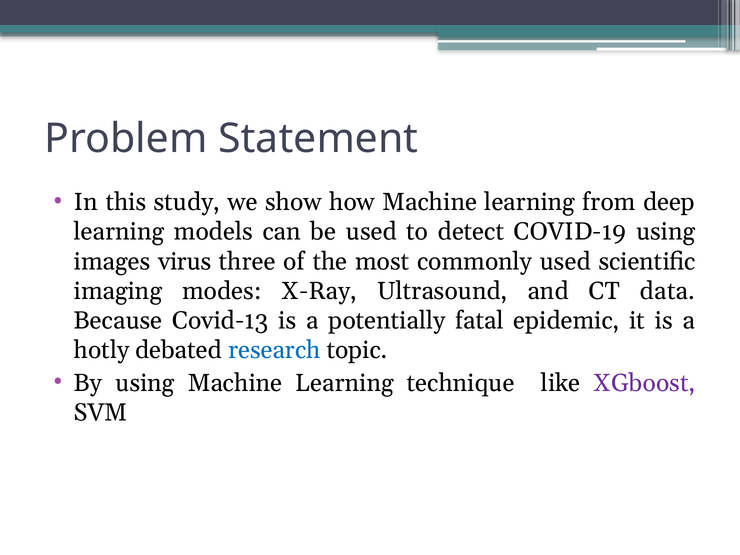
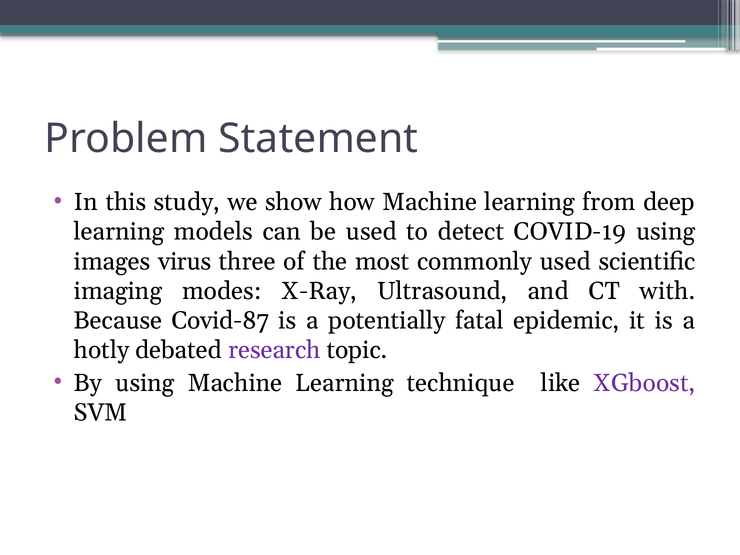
data: data -> with
Covid-13: Covid-13 -> Covid-87
research colour: blue -> purple
